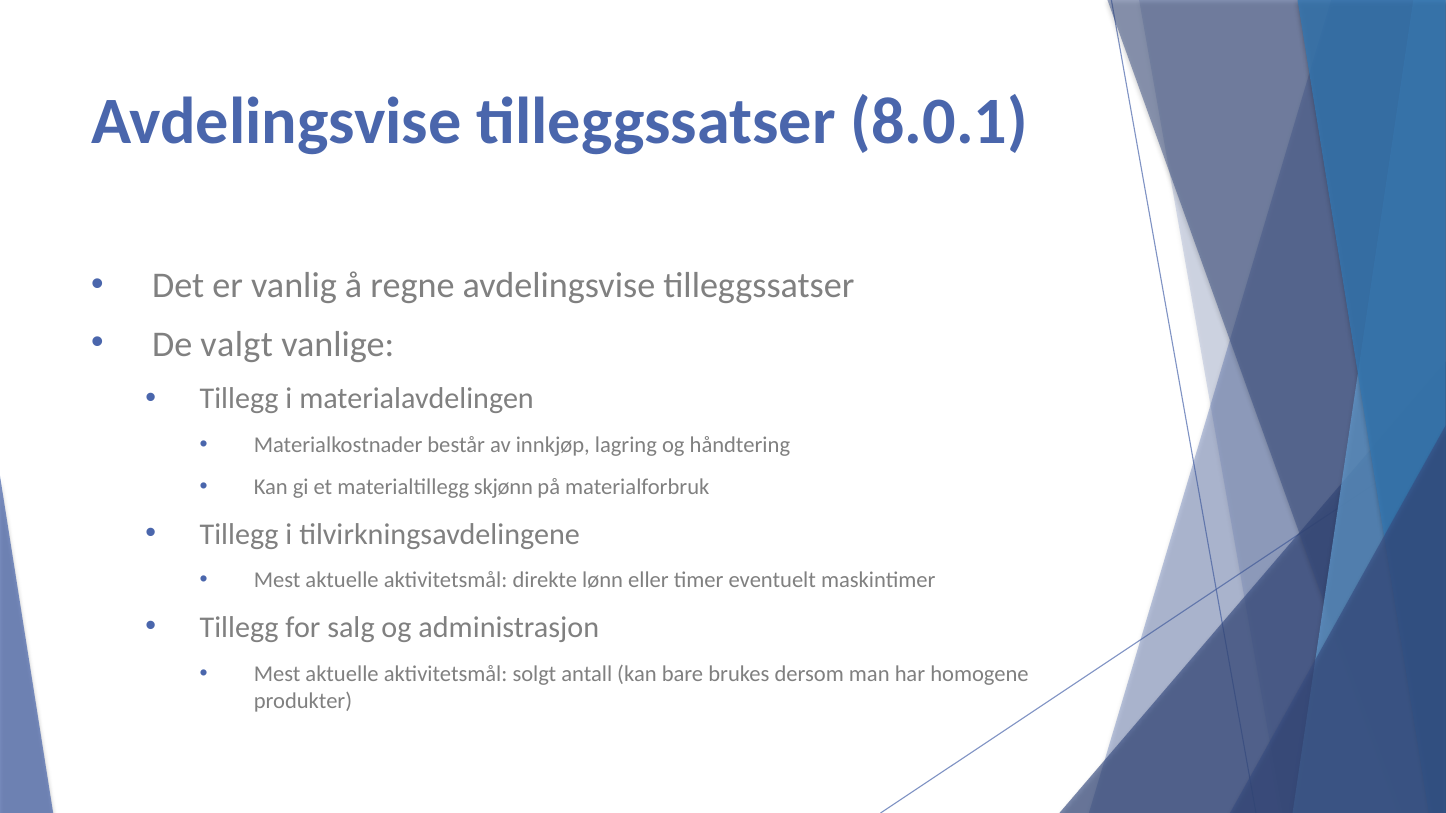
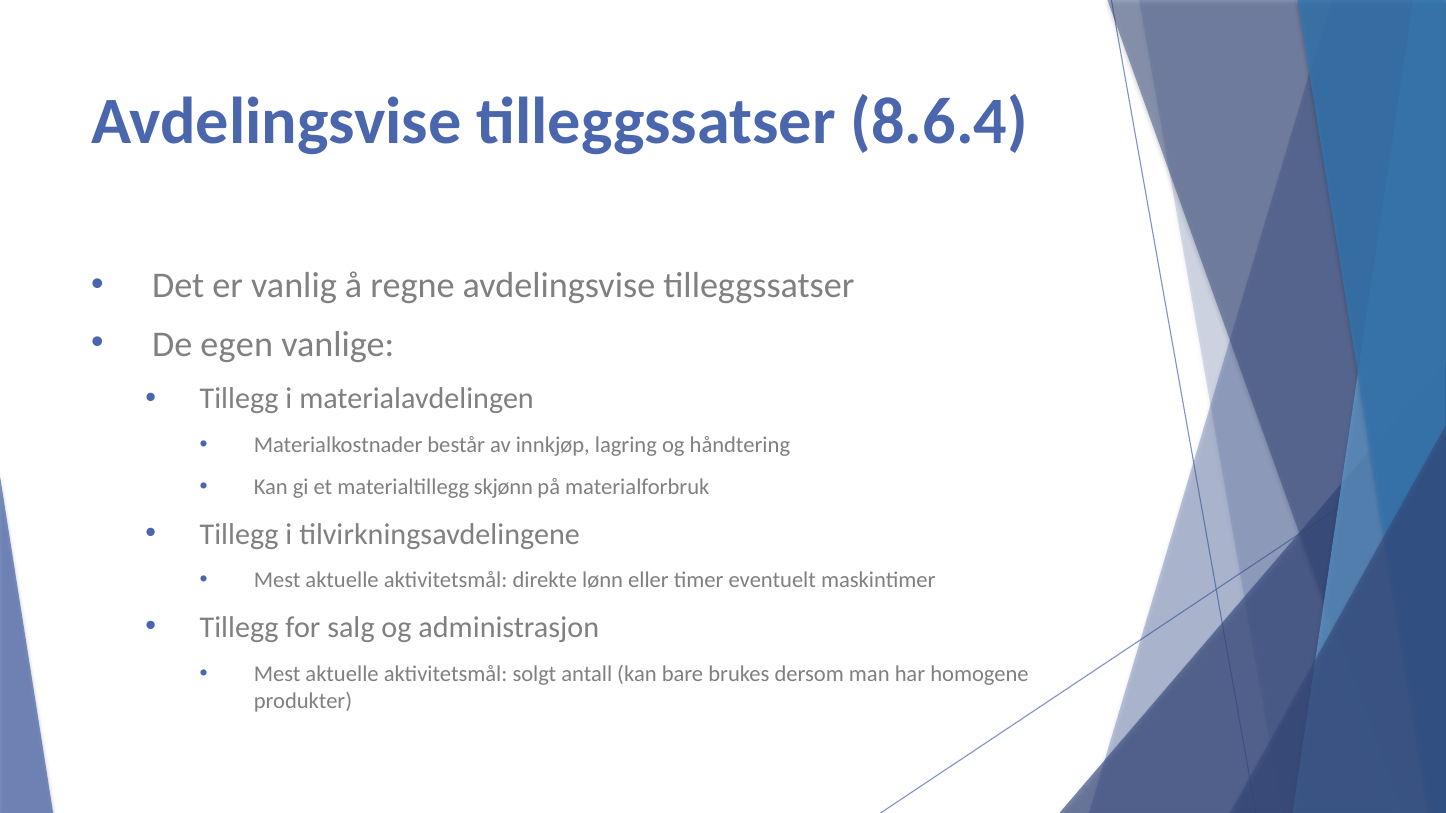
8.0.1: 8.0.1 -> 8.6.4
valgt: valgt -> egen
